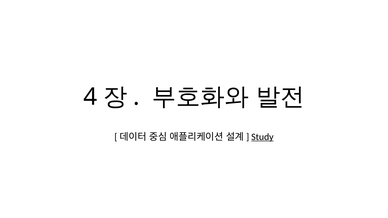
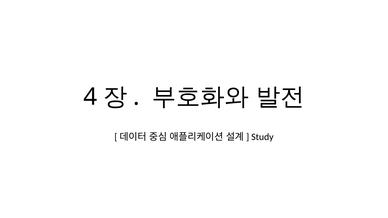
Study underline: present -> none
